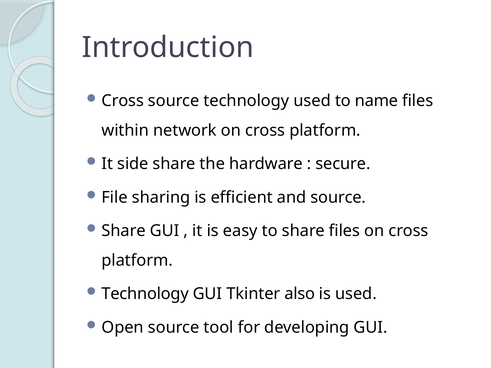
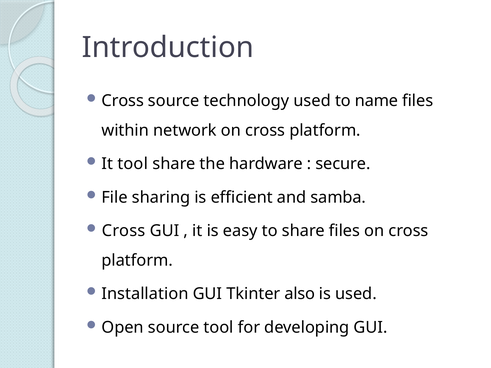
It side: side -> tool
and source: source -> samba
Share at (124, 231): Share -> Cross
Technology at (145, 294): Technology -> Installation
